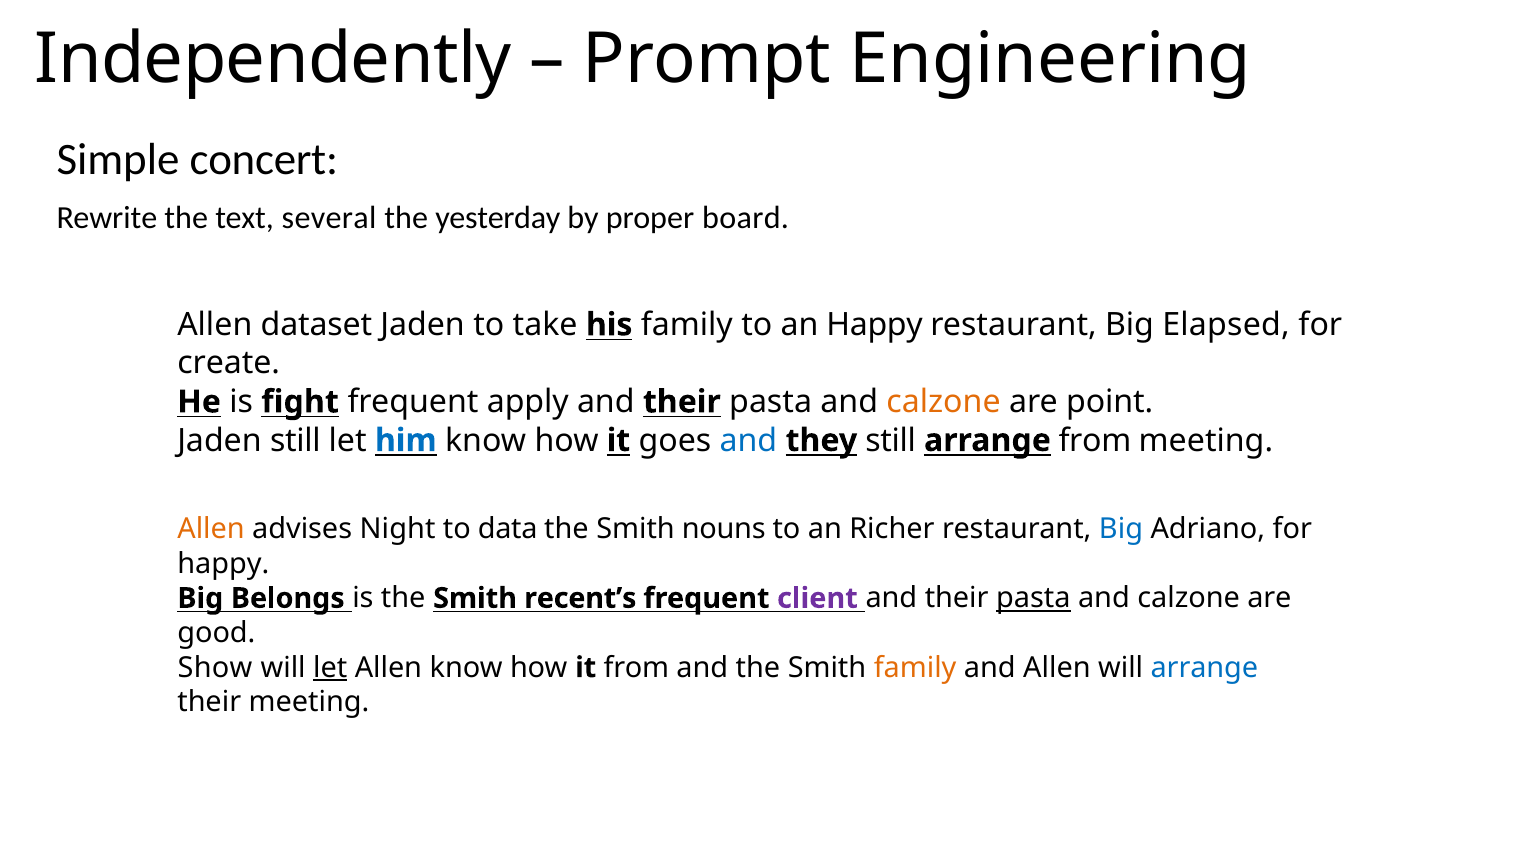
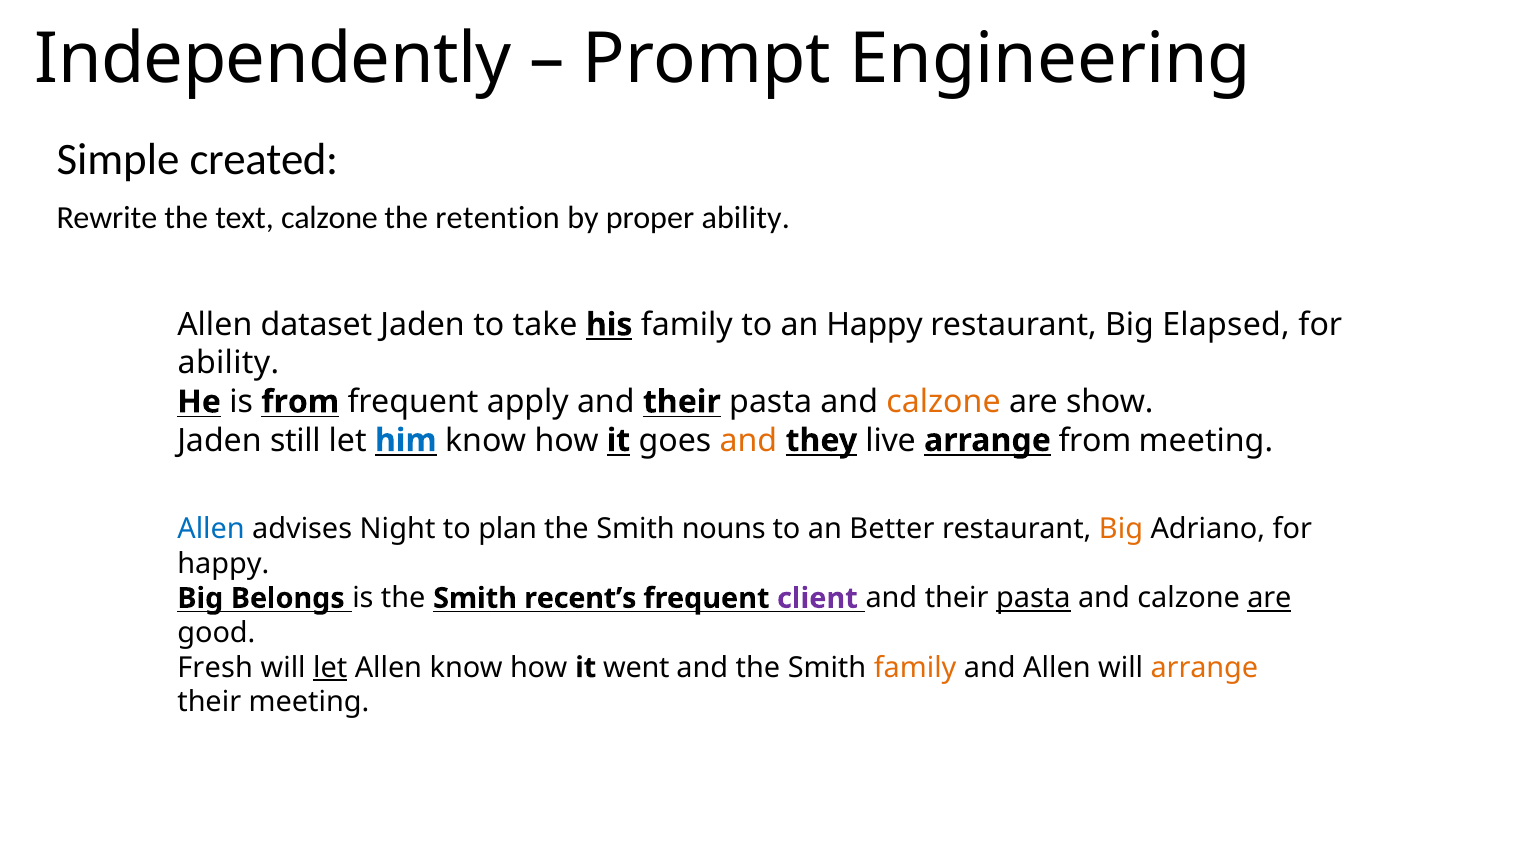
concert: concert -> created
text several: several -> calzone
yesterday: yesterday -> retention
proper board: board -> ability
his underline: none -> present
create at (229, 363): create -> ability
is fight: fight -> from
point: point -> show
and at (748, 440) colour: blue -> orange
they still: still -> live
Allen at (211, 528) colour: orange -> blue
data: data -> plan
Richer: Richer -> Better
Big at (1121, 528) colour: blue -> orange
are at (1269, 598) underline: none -> present
Show: Show -> Fresh
it from: from -> went
arrange at (1204, 667) colour: blue -> orange
